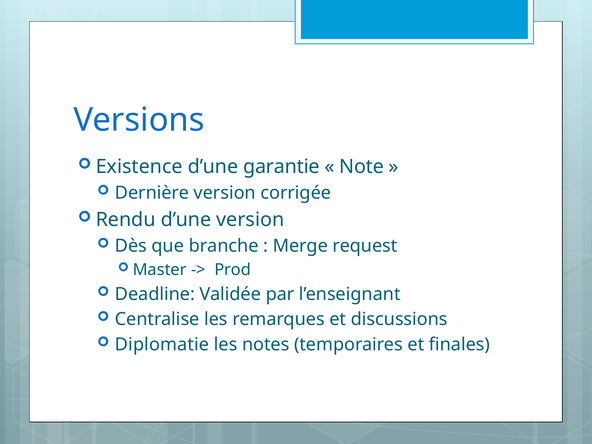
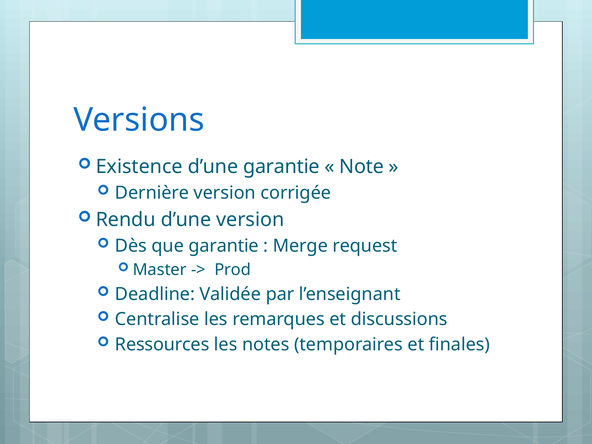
que branche: branche -> garantie
Diplomatie: Diplomatie -> Ressources
